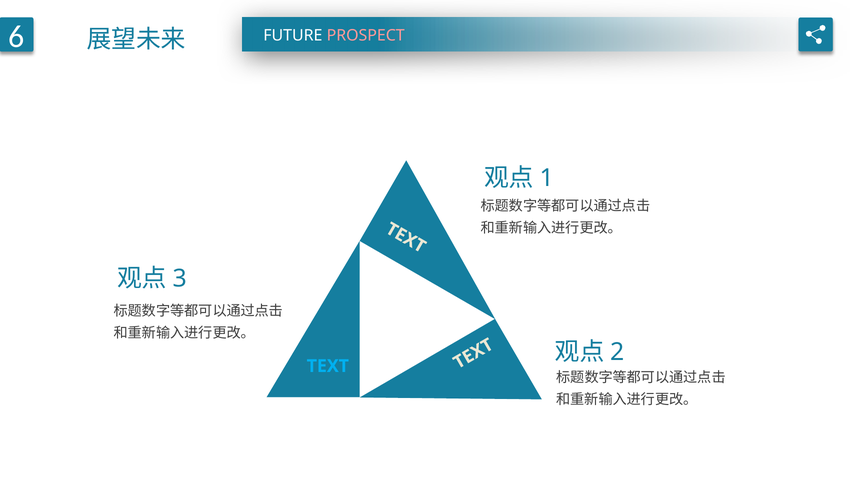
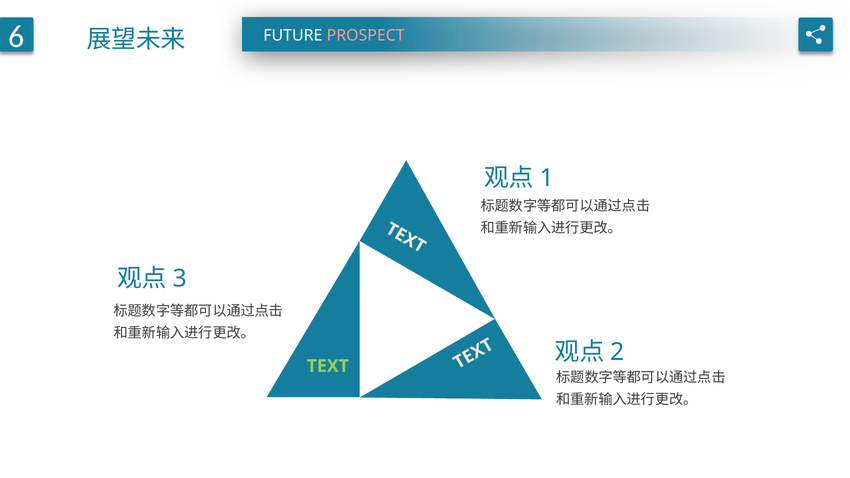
TEXT colour: light blue -> light green
